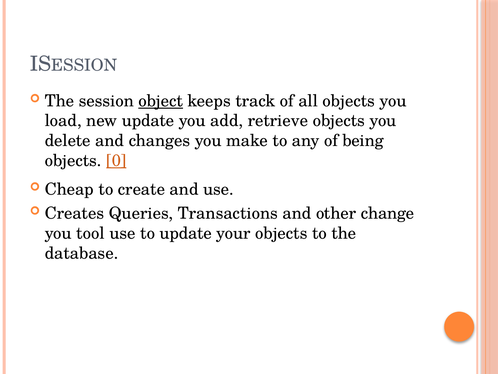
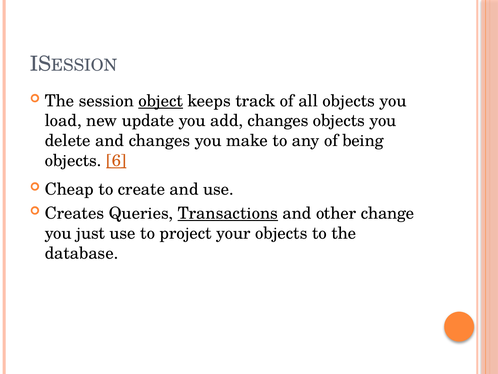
add retrieve: retrieve -> changes
0: 0 -> 6
Transactions underline: none -> present
tool: tool -> just
to update: update -> project
